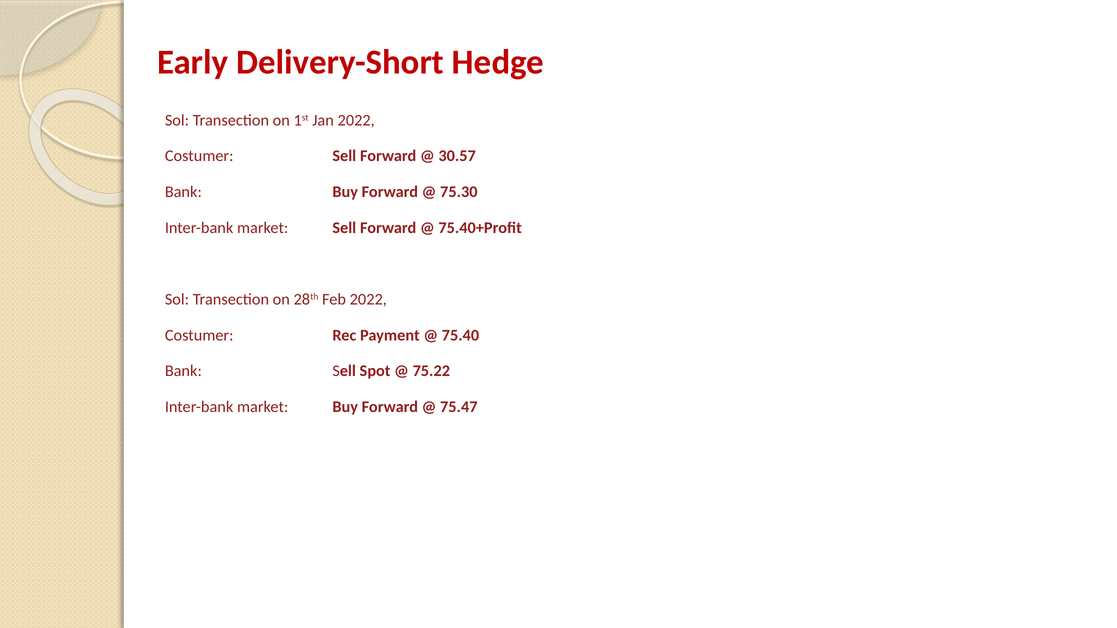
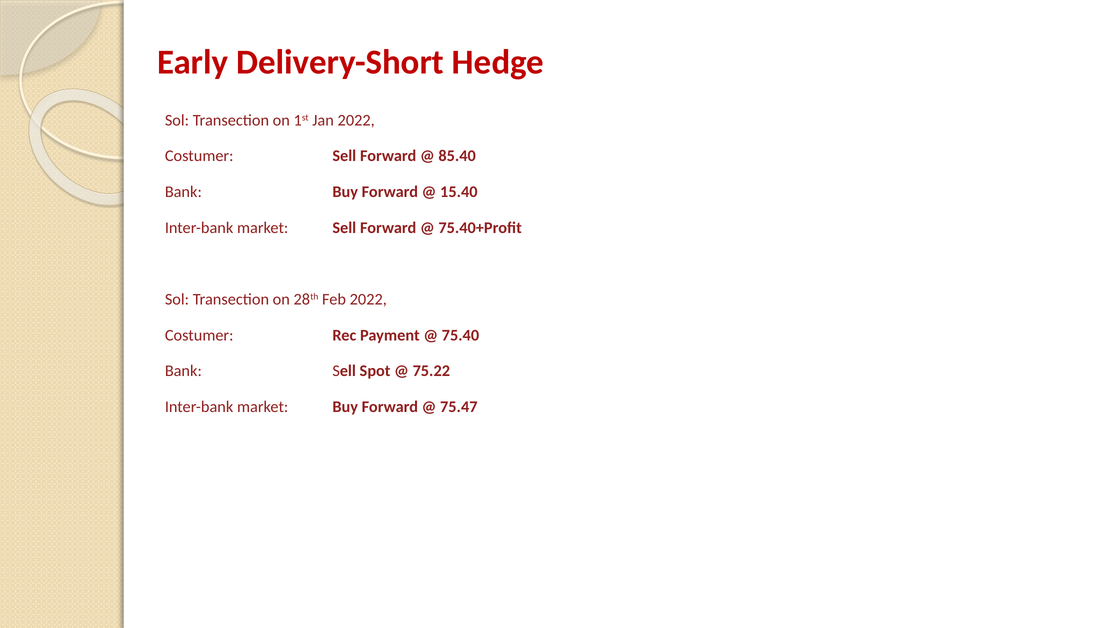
30.57: 30.57 -> 85.40
75.30: 75.30 -> 15.40
